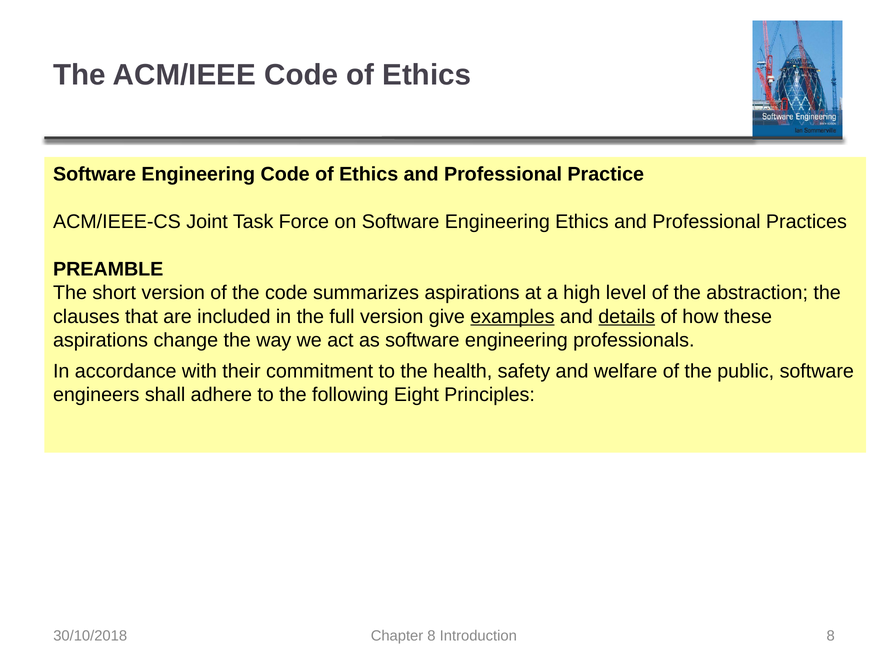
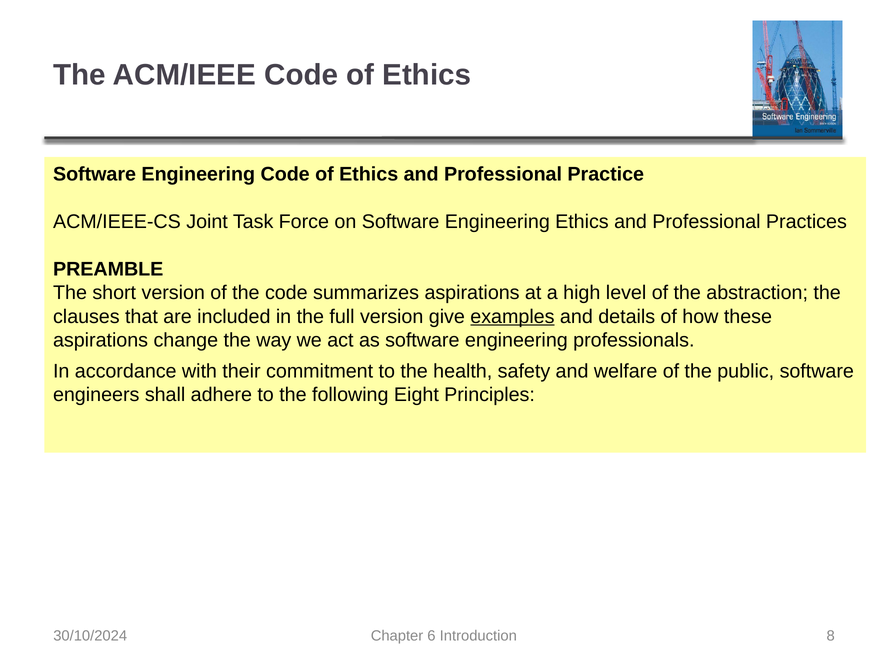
details underline: present -> none
30/10/2018: 30/10/2018 -> 30/10/2024
Chapter 8: 8 -> 6
